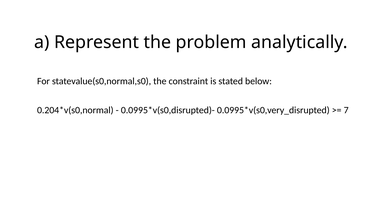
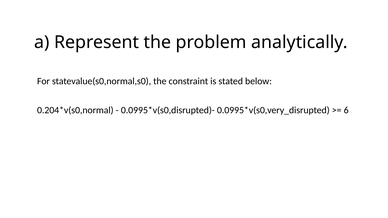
7: 7 -> 6
